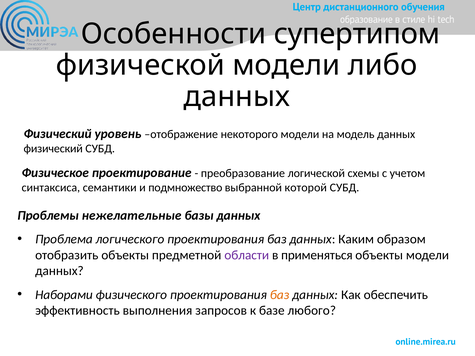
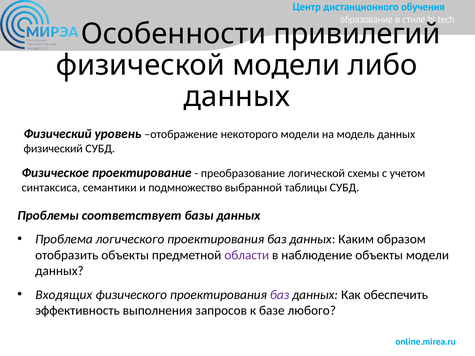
супертипом: супертипом -> привилегий
которой: которой -> таблицы
нежелательные: нежелательные -> соответствует
применяться: применяться -> наблюдение
Наборами: Наборами -> Входящих
баз at (280, 295) colour: orange -> purple
